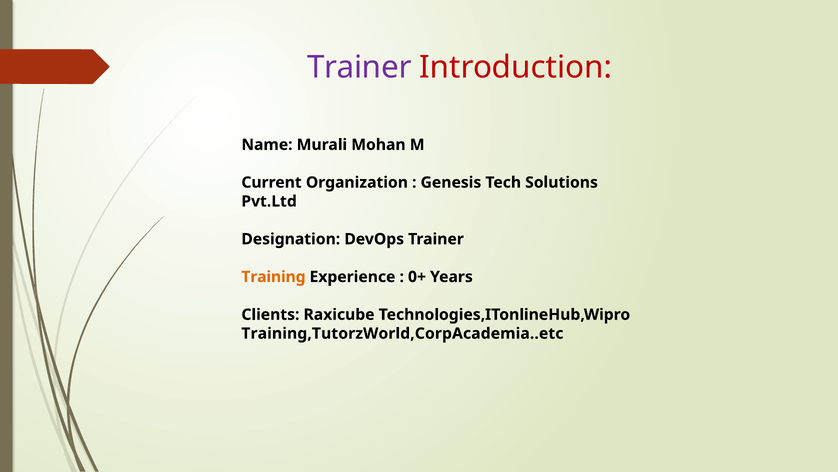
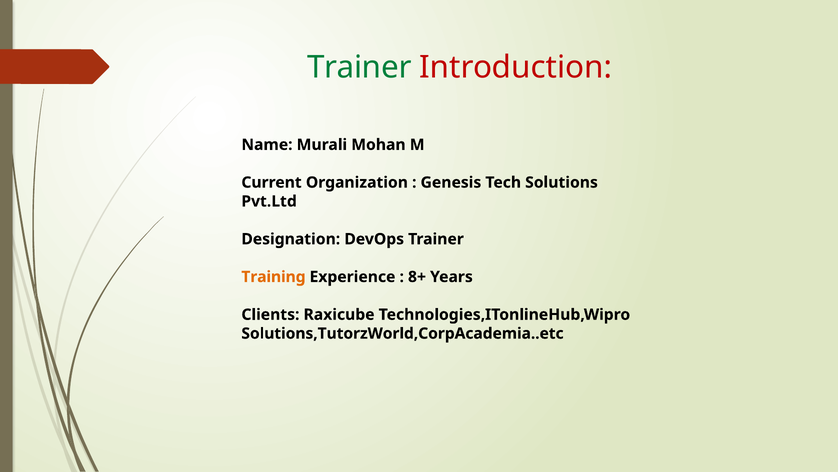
Trainer at (359, 67) colour: purple -> green
0+: 0+ -> 8+
Training,TutorzWorld,CorpAcademia..etc: Training,TutorzWorld,CorpAcademia..etc -> Solutions,TutorzWorld,CorpAcademia..etc
